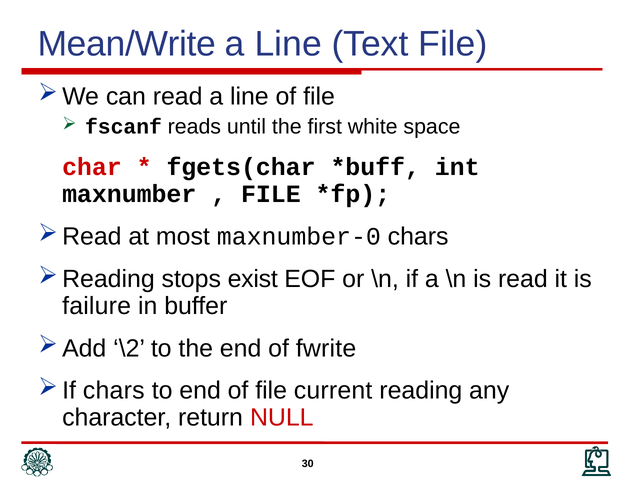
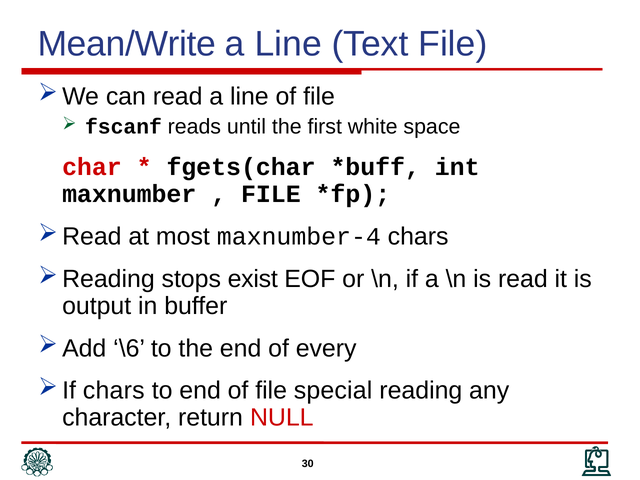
maxnumber-0: maxnumber-0 -> maxnumber-4
failure: failure -> output
\2: \2 -> \6
fwrite: fwrite -> every
current: current -> special
